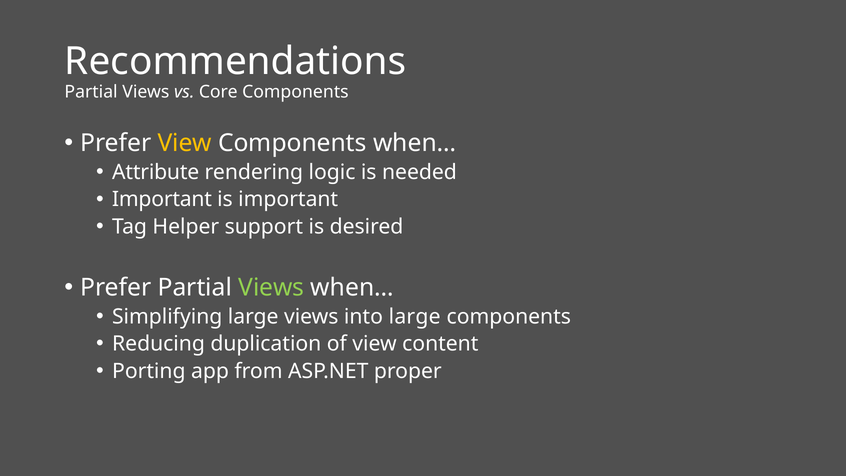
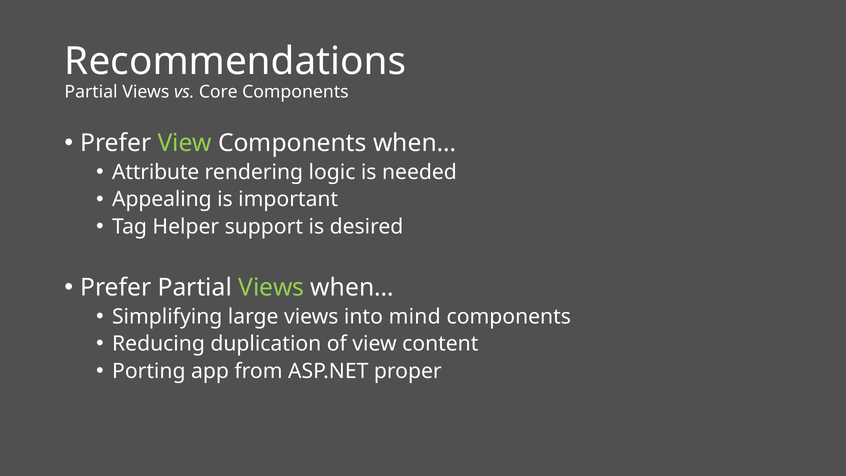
View at (185, 143) colour: yellow -> light green
Important at (162, 199): Important -> Appealing
into large: large -> mind
